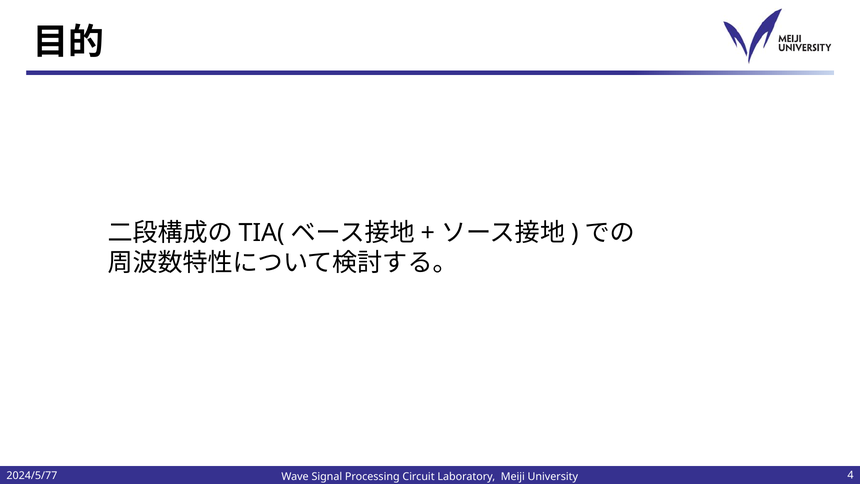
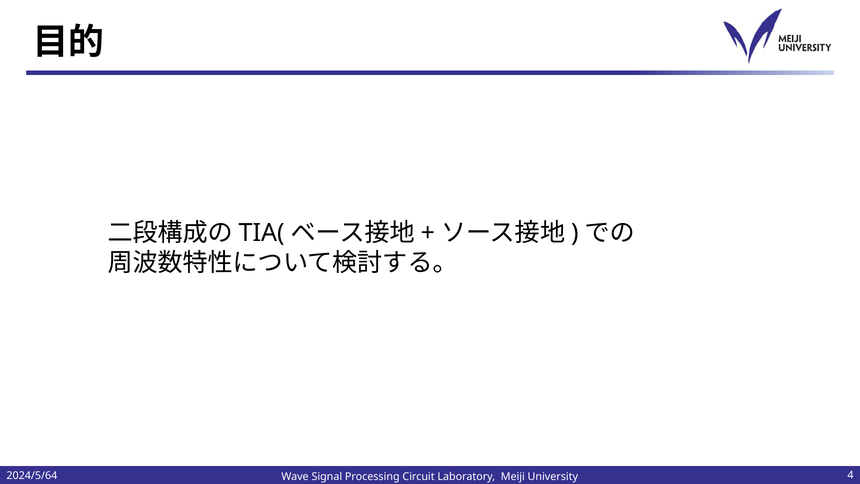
2024/5/77: 2024/5/77 -> 2024/5/64
